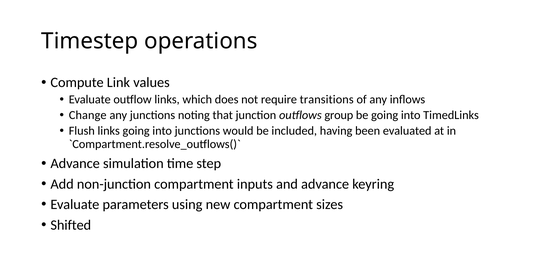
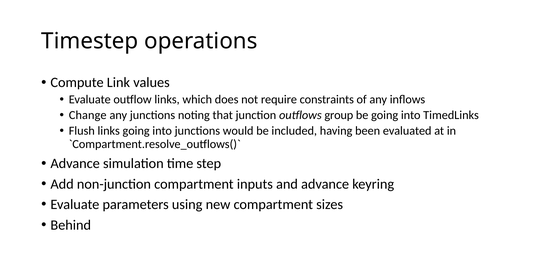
transitions: transitions -> constraints
Shifted: Shifted -> Behind
